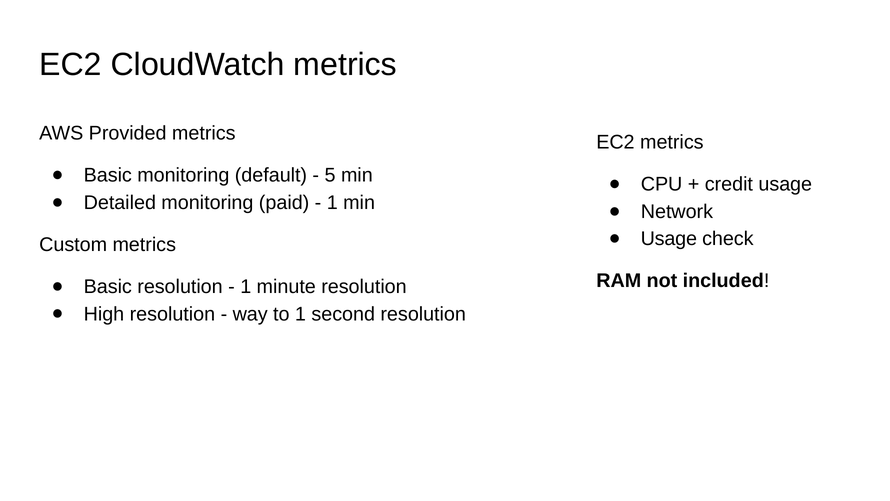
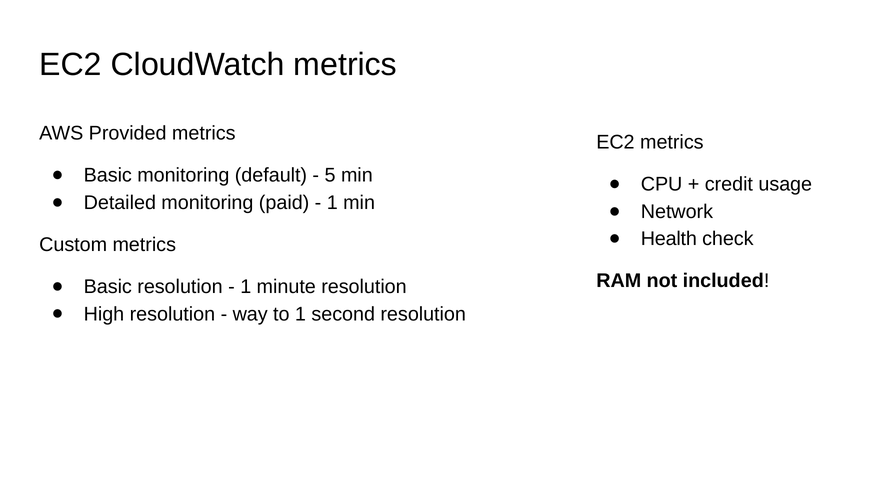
Usage at (669, 239): Usage -> Health
